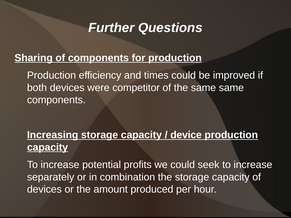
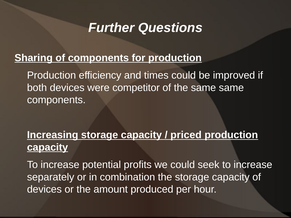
device: device -> priced
